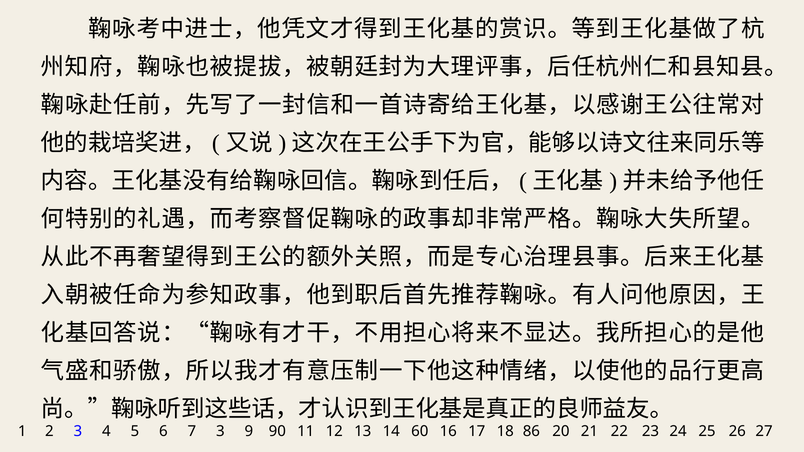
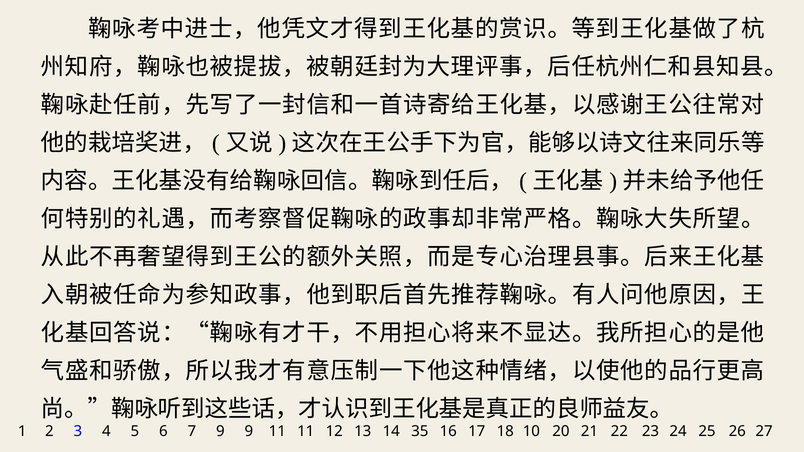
5 3: 3 -> 9
9 90: 90 -> 11
60: 60 -> 35
86: 86 -> 10
